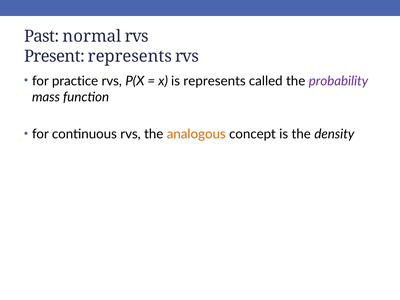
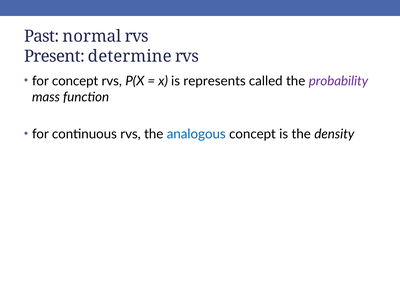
Present represents: represents -> determine
for practice: practice -> concept
analogous colour: orange -> blue
